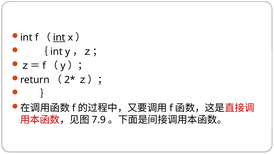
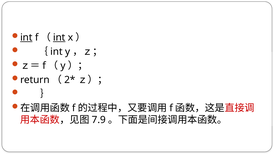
int at (26, 38) underline: none -> present
